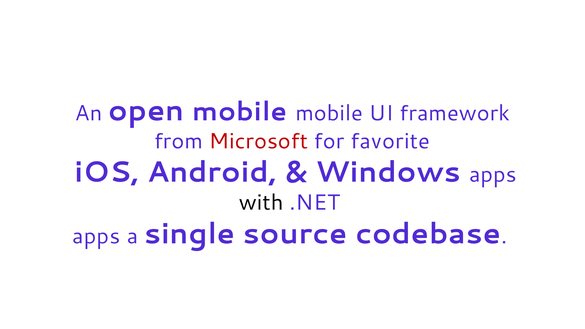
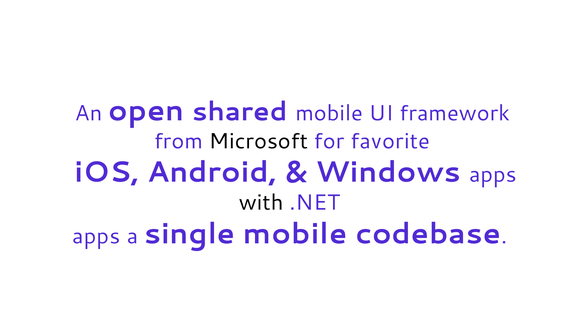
open mobile: mobile -> shared
Microsoft colour: red -> black
single source: source -> mobile
